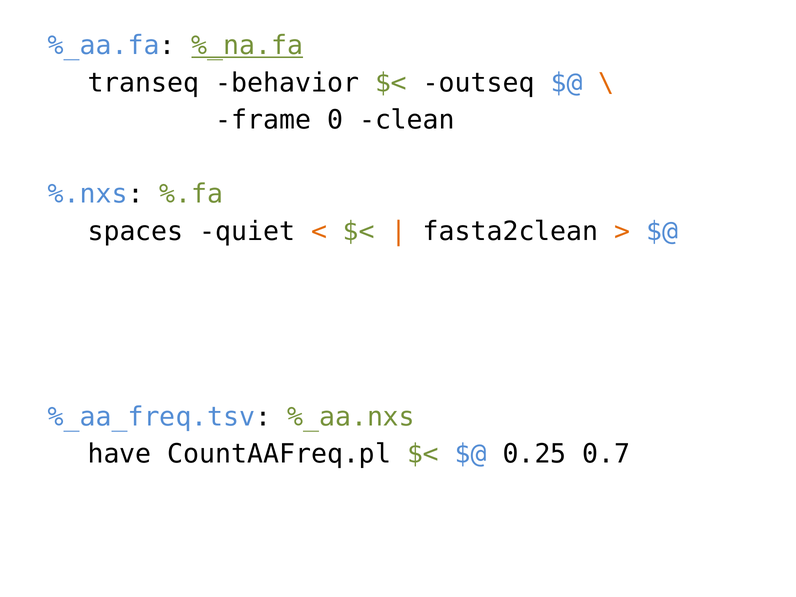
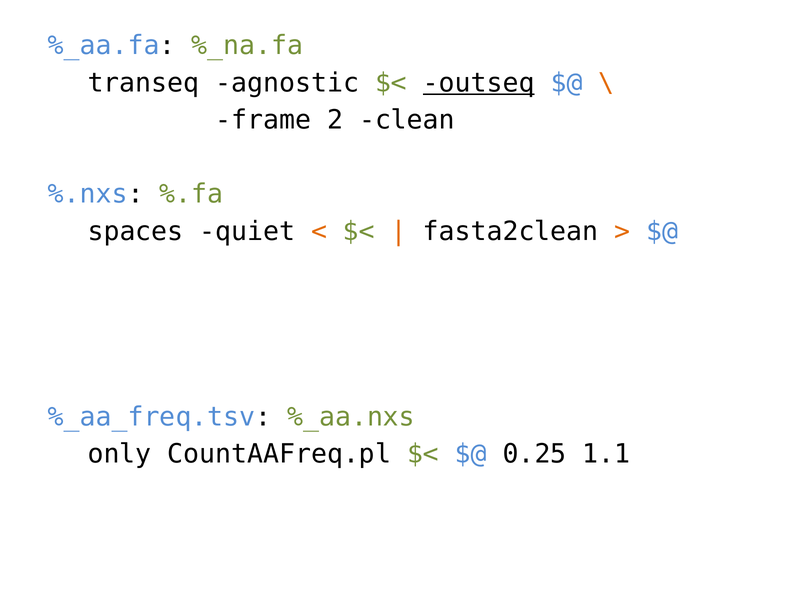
%_na.fa underline: present -> none
behavior: behavior -> agnostic
outseq underline: none -> present
0: 0 -> 2
have: have -> only
0.7: 0.7 -> 1.1
